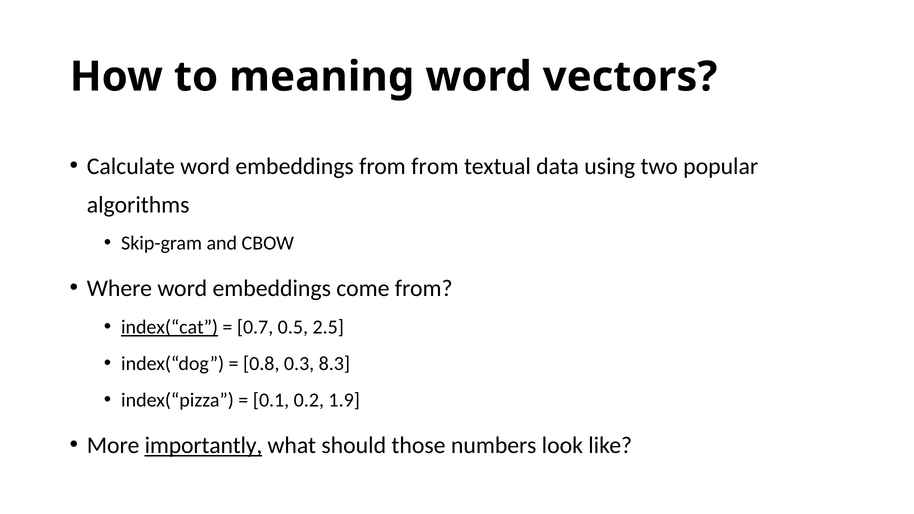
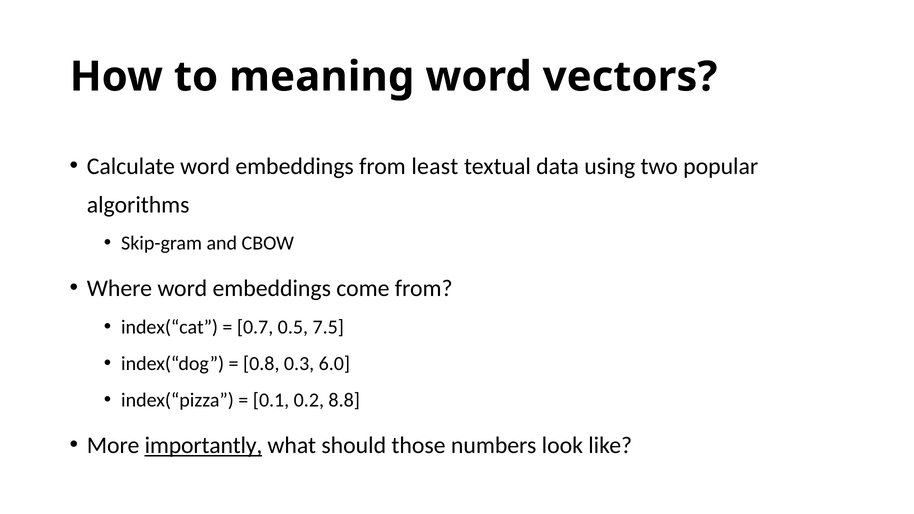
from from: from -> least
index(“cat underline: present -> none
2.5: 2.5 -> 7.5
8.3: 8.3 -> 6.0
1.9: 1.9 -> 8.8
